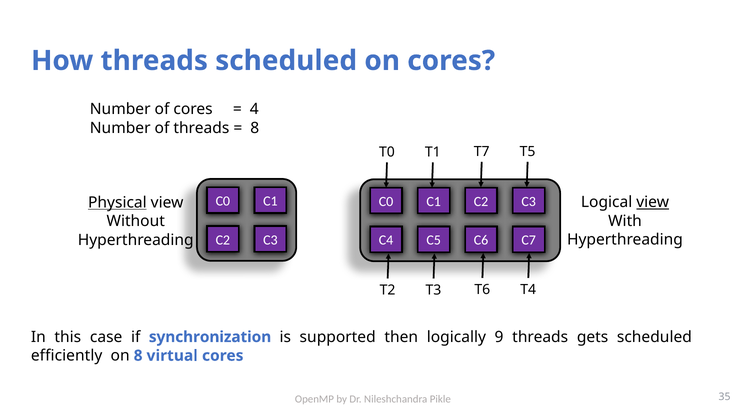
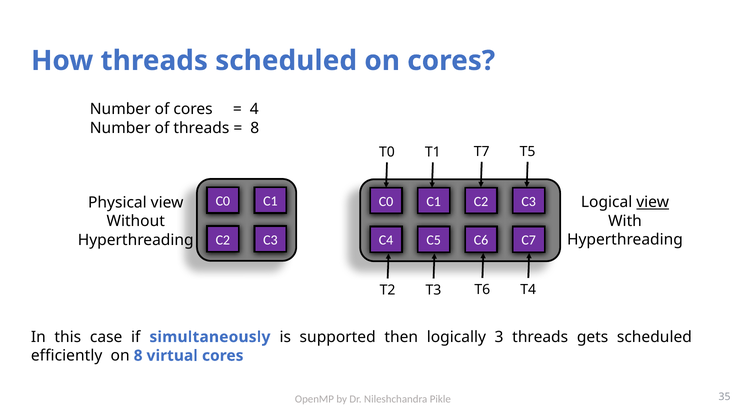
Physical underline: present -> none
synchronization: synchronization -> simultaneously
9: 9 -> 3
